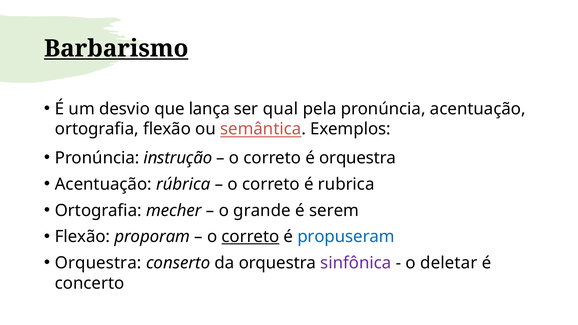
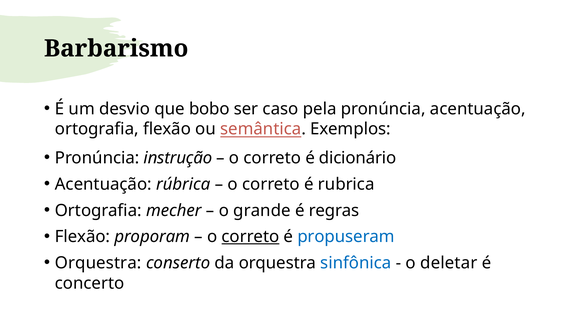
Barbarismo underline: present -> none
lança: lança -> bobo
qual: qual -> caso
é orquestra: orquestra -> dicionário
serem: serem -> regras
sinfônica colour: purple -> blue
